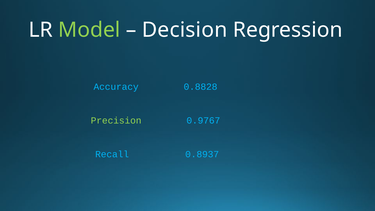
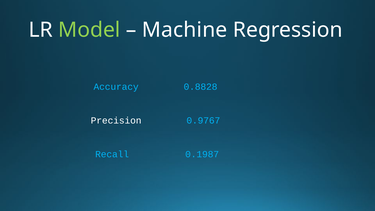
Decision: Decision -> Machine
Precision colour: light green -> white
0.8937: 0.8937 -> 0.1987
